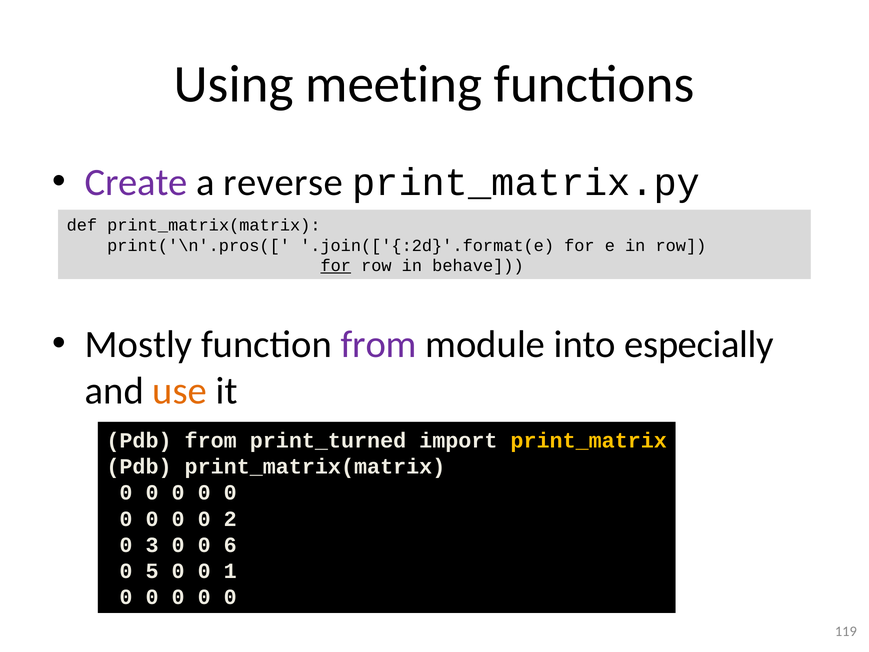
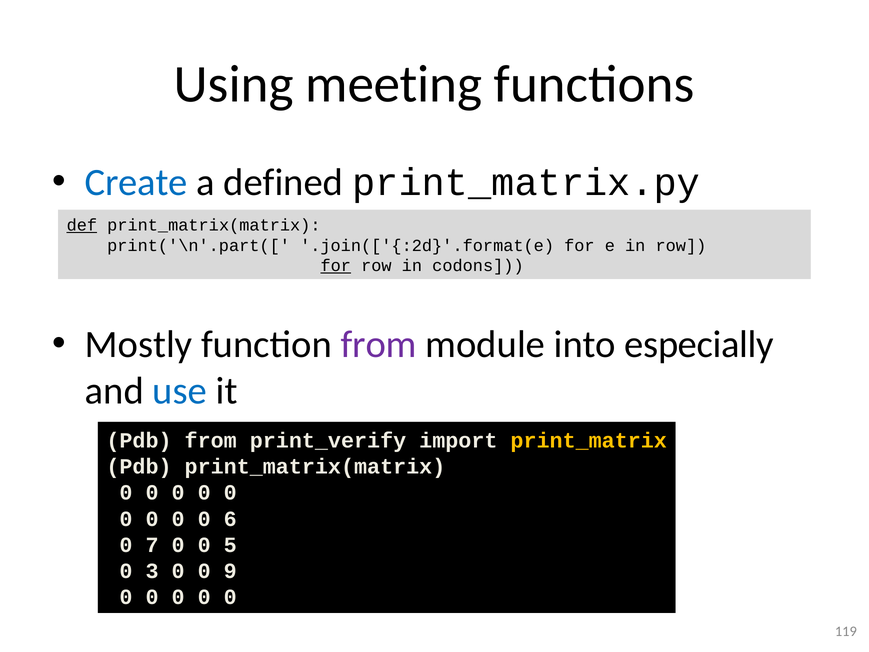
Create colour: purple -> blue
reverse: reverse -> defined
def underline: none -> present
print('\n'.pros([: print('\n'.pros([ -> print('\n'.part([
behave: behave -> codons
use colour: orange -> blue
print_turned: print_turned -> print_verify
2: 2 -> 6
3: 3 -> 7
6: 6 -> 5
5: 5 -> 3
1: 1 -> 9
